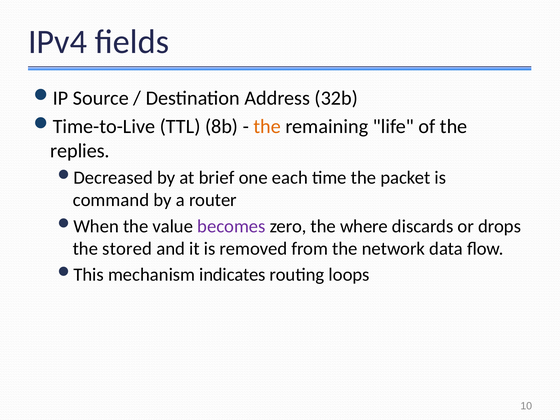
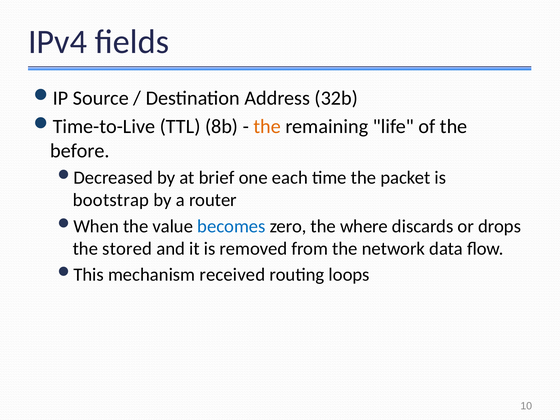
replies: replies -> before
command: command -> bootstrap
becomes colour: purple -> blue
indicates: indicates -> received
